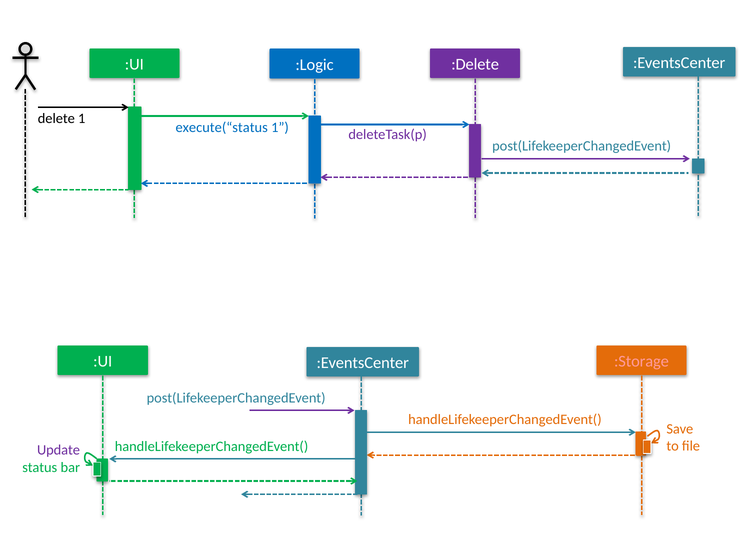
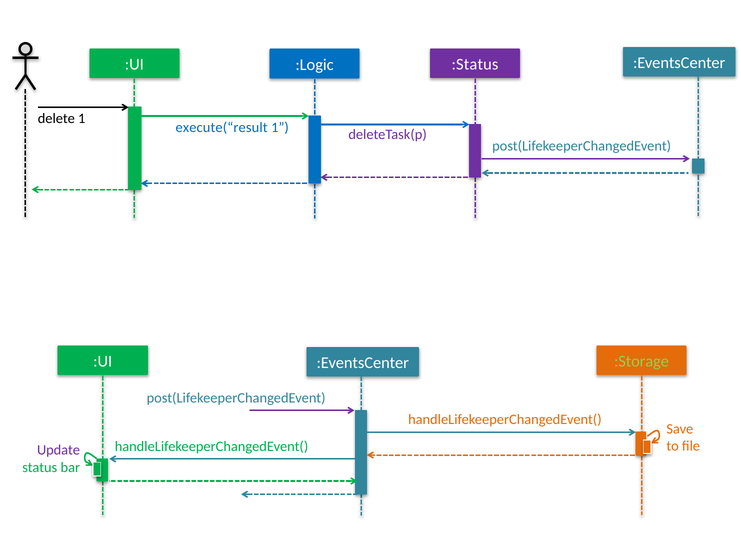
:Delete: :Delete -> :Status
execute(“status: execute(“status -> execute(“result
:Storage colour: pink -> light green
